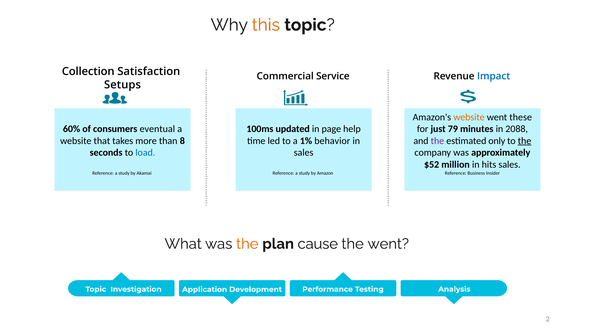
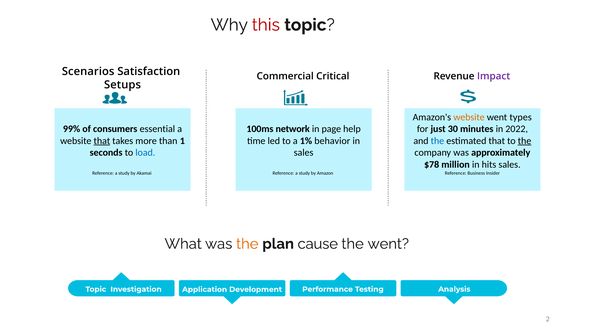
this colour: orange -> red
Collection: Collection -> Scenarios
Service: Service -> Critical
Impact colour: blue -> purple
these: these -> types
60%: 60% -> 99%
eventual: eventual -> essential
updated: updated -> network
79: 79 -> 30
2088: 2088 -> 2022
that at (102, 141) underline: none -> present
8: 8 -> 1
the at (437, 141) colour: purple -> blue
estimated only: only -> that
$52: $52 -> $78
